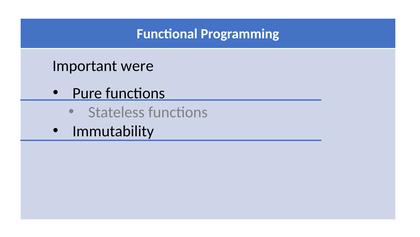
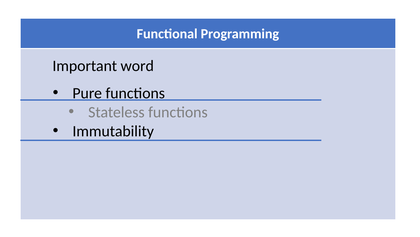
were: were -> word
